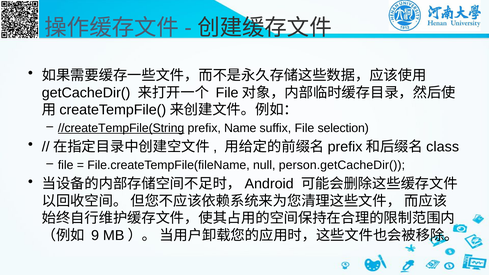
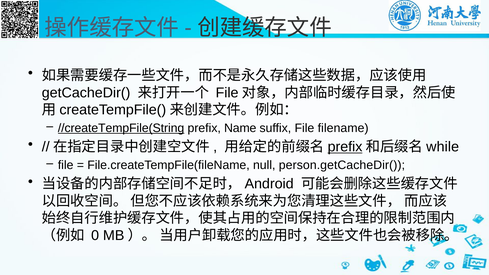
selection: selection -> filename
prefix at (345, 147) underline: none -> present
class: class -> while
9: 9 -> 0
